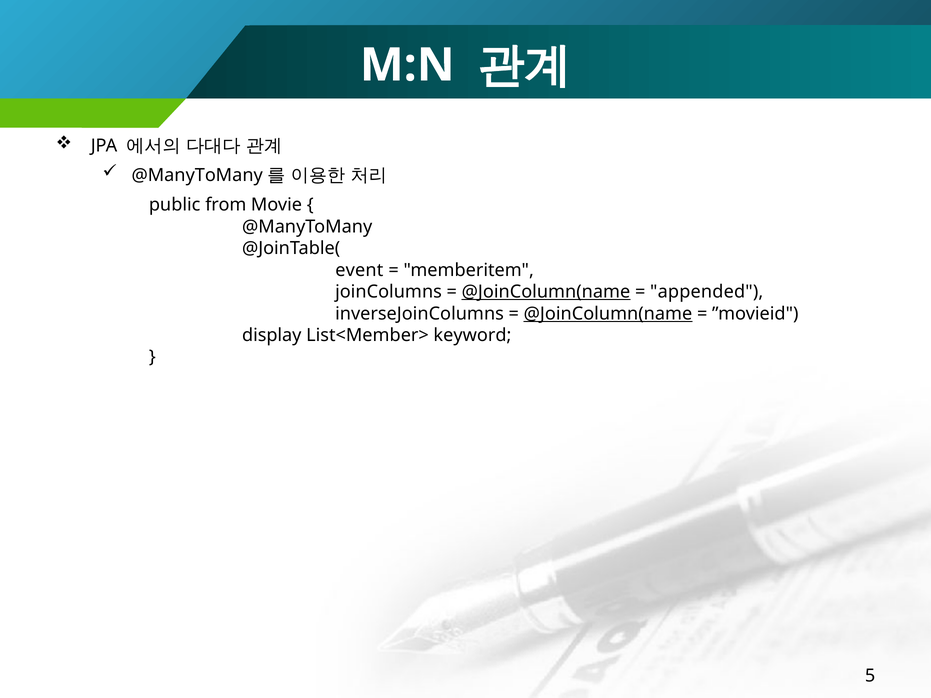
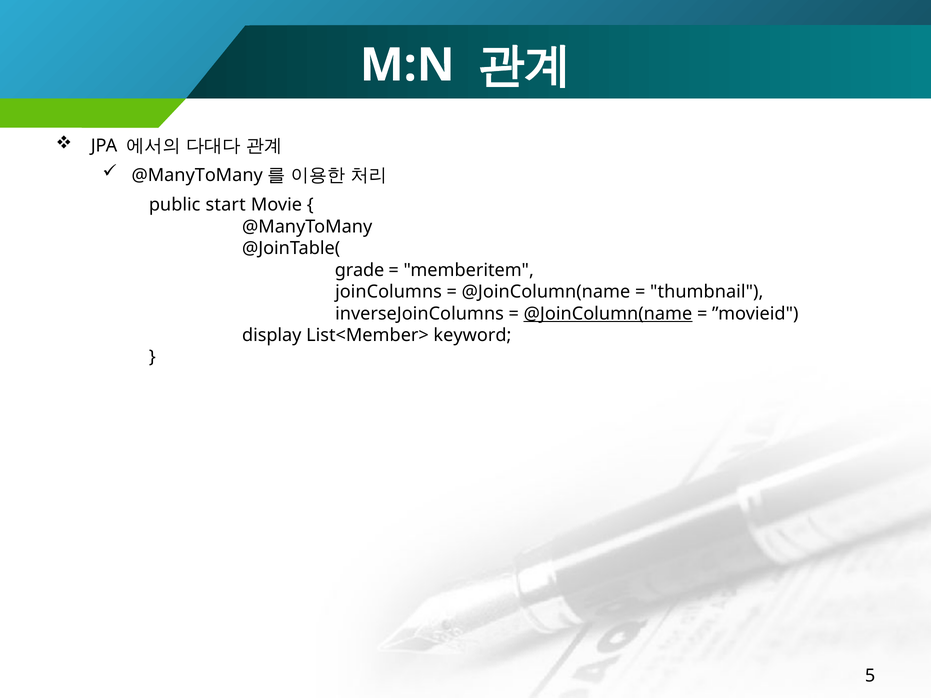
from: from -> start
event: event -> grade
@JoinColumn(name at (546, 292) underline: present -> none
appended: appended -> thumbnail
